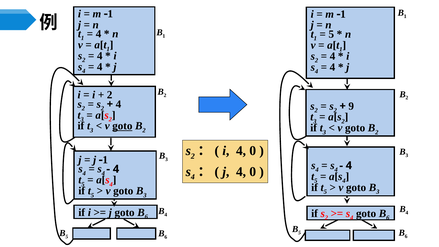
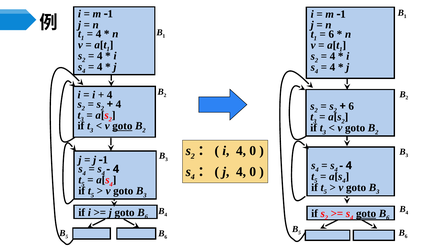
5 at (331, 34): 5 -> 6
2 at (110, 95): 2 -> 4
9 at (351, 106): 9 -> 6
goto at (366, 213) underline: none -> present
